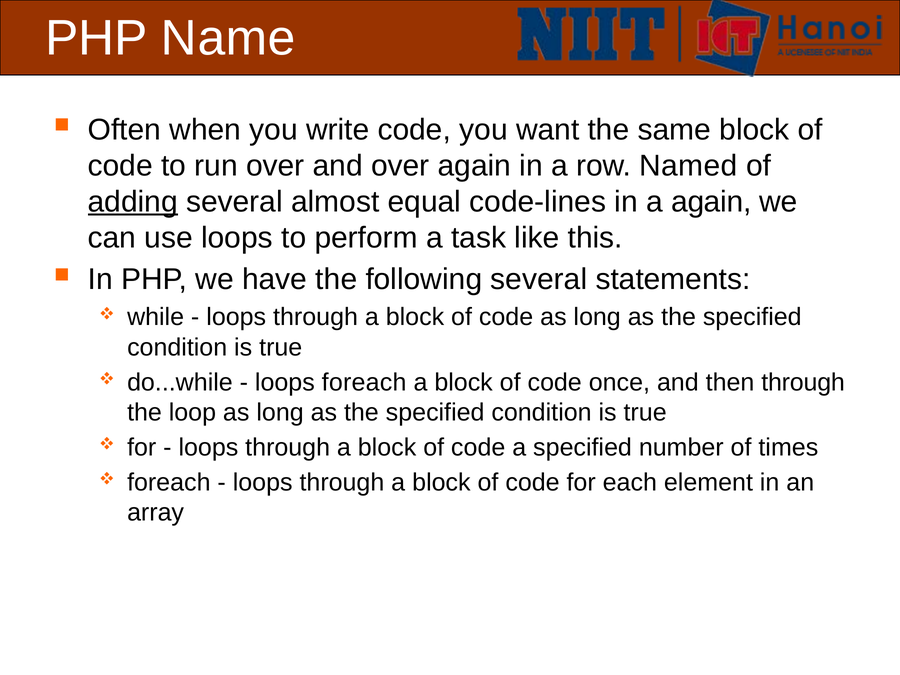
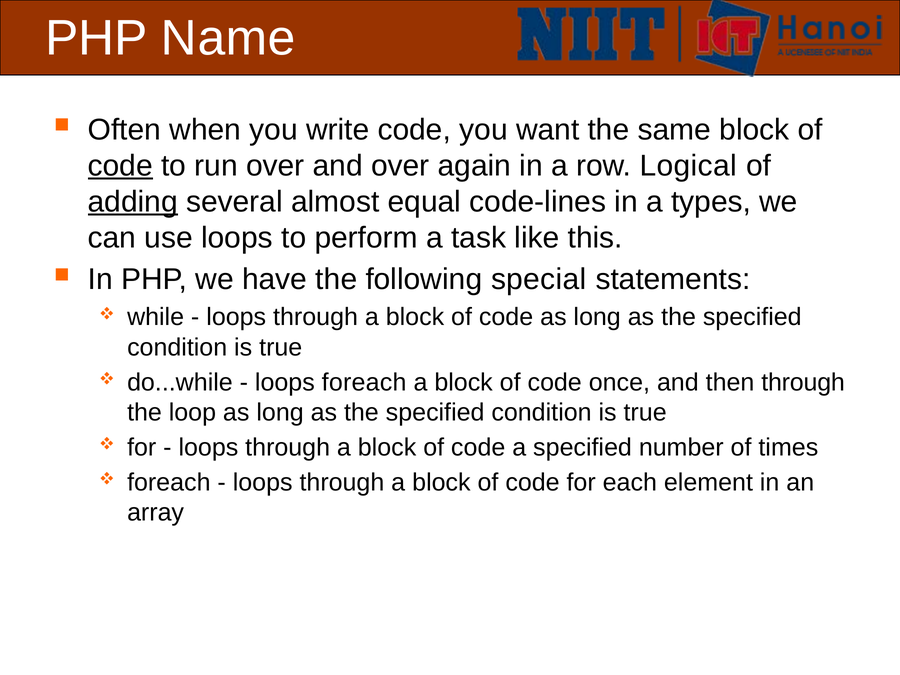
code at (120, 166) underline: none -> present
Named: Named -> Logical
a again: again -> types
following several: several -> special
